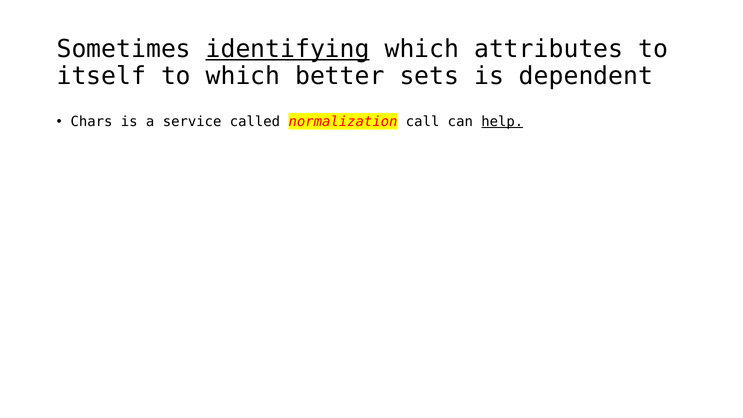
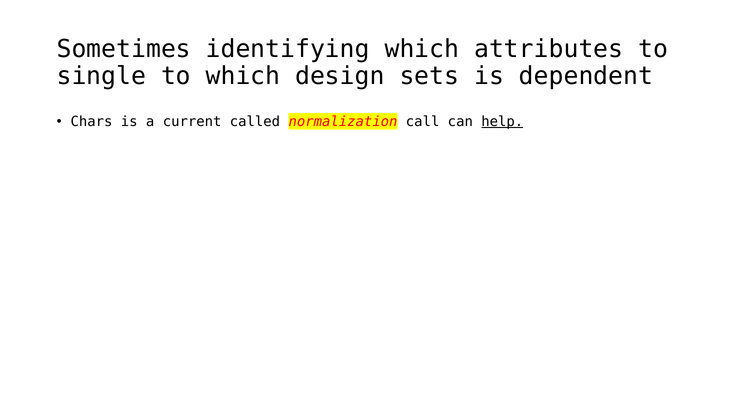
identifying underline: present -> none
itself: itself -> single
better: better -> design
service: service -> current
